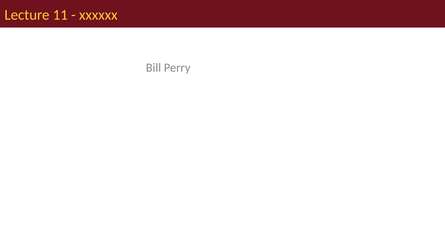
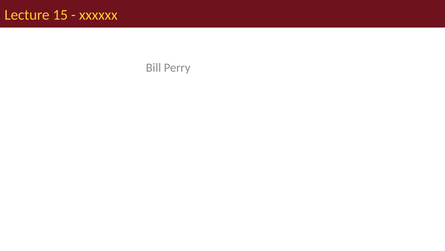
11: 11 -> 15
